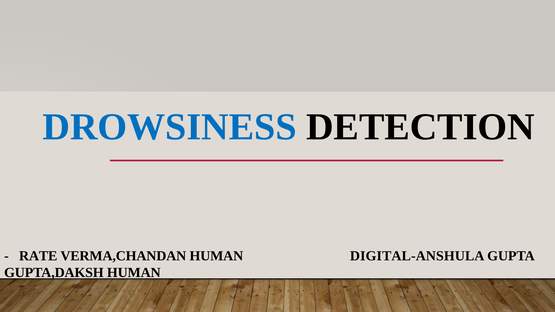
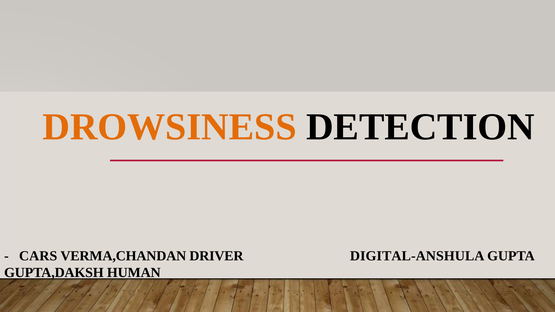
DROWSINESS colour: blue -> orange
RATE: RATE -> CARS
VERMA,CHANDAN HUMAN: HUMAN -> DRIVER
